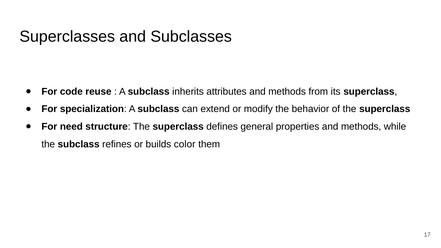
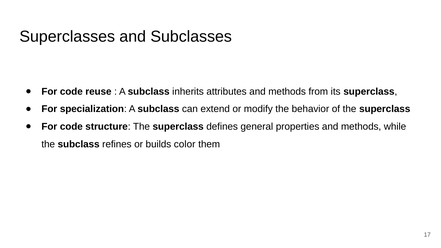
need at (71, 127): need -> code
